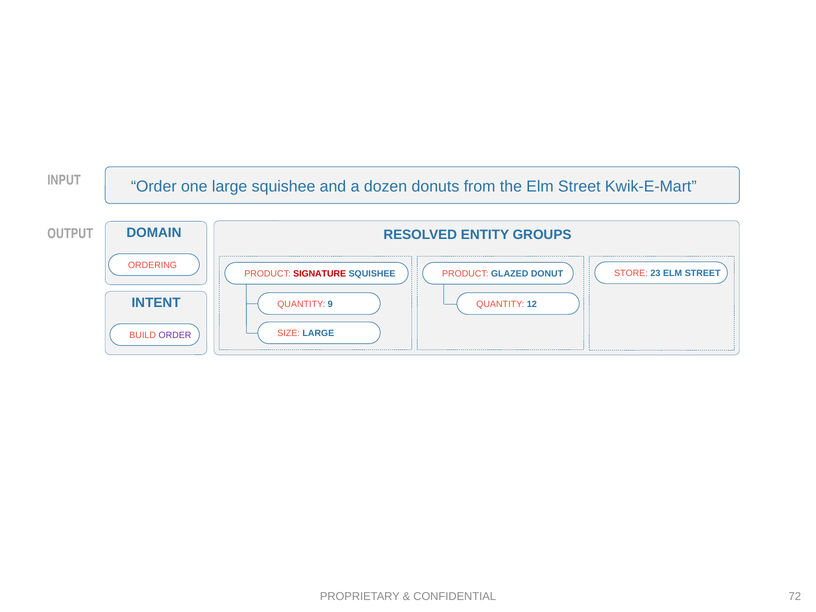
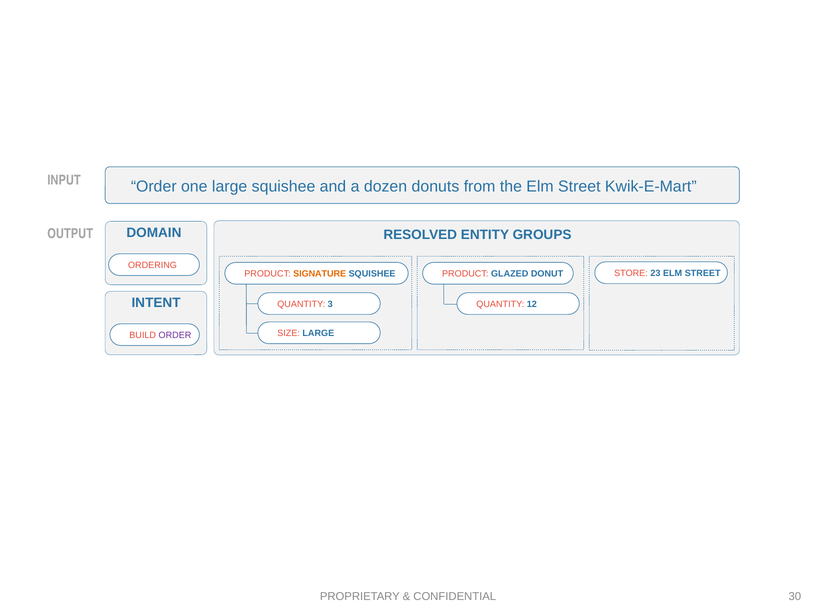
SIGNATURE colour: red -> orange
9: 9 -> 3
72: 72 -> 30
